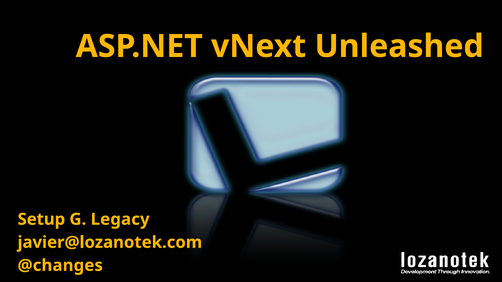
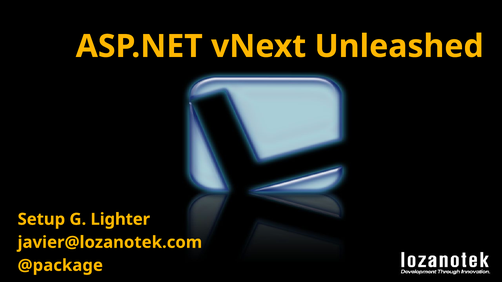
Legacy: Legacy -> Lighter
@changes: @changes -> @package
